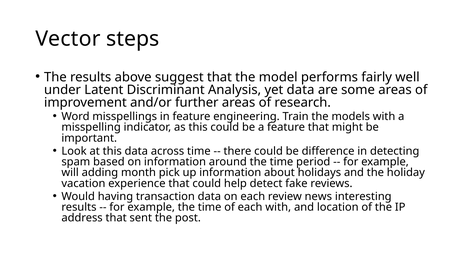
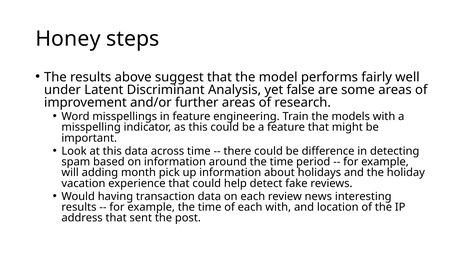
Vector: Vector -> Honey
yet data: data -> false
